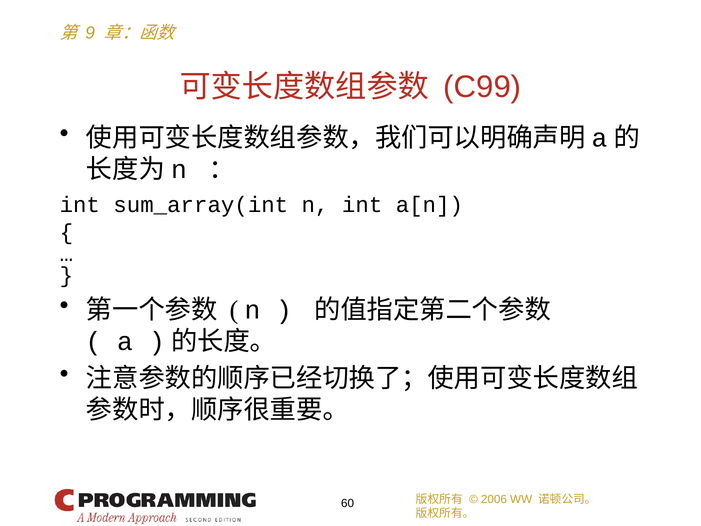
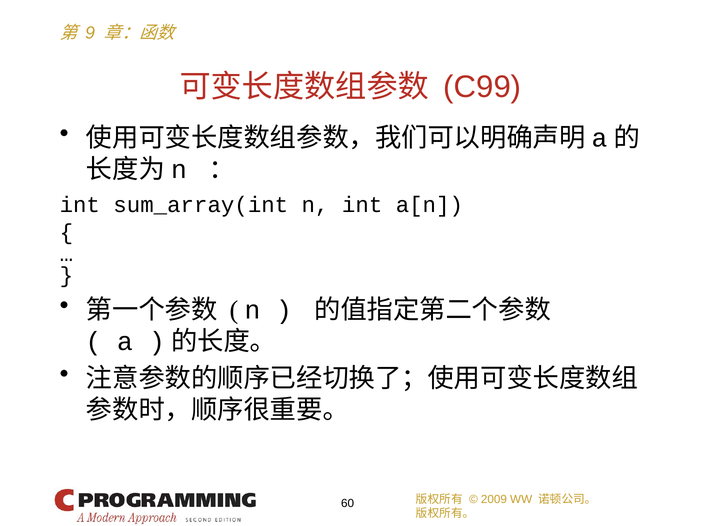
2006: 2006 -> 2009
